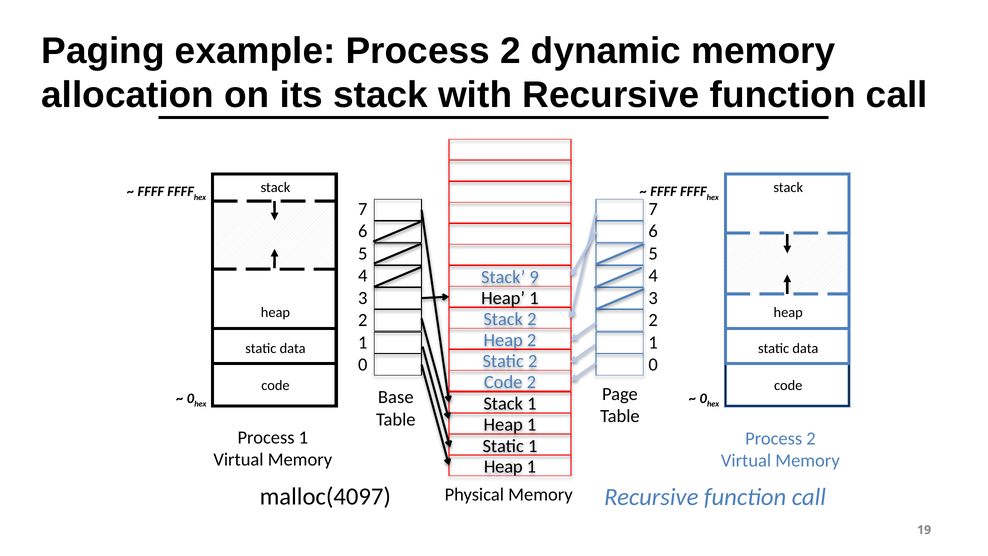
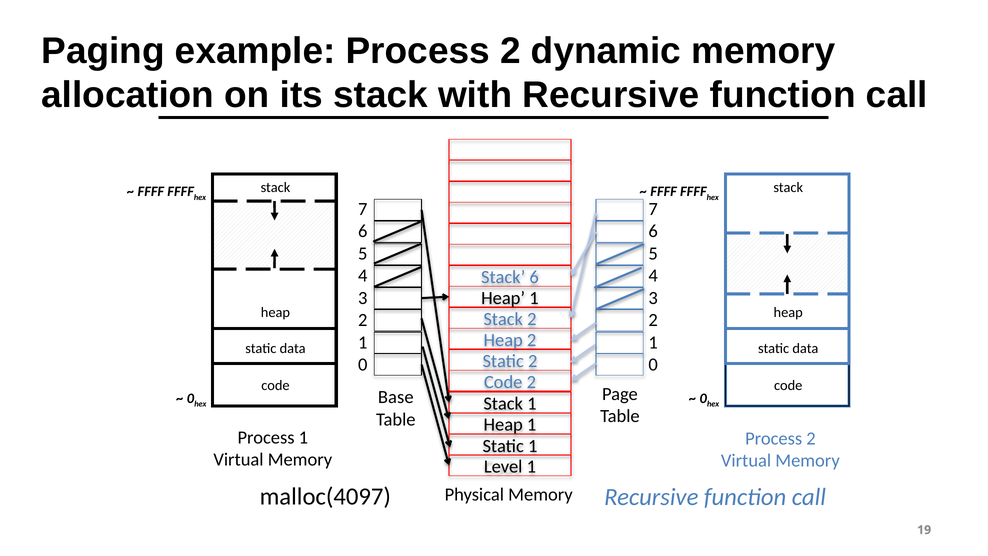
Stack 9: 9 -> 6
Heap at (503, 466): Heap -> Level
